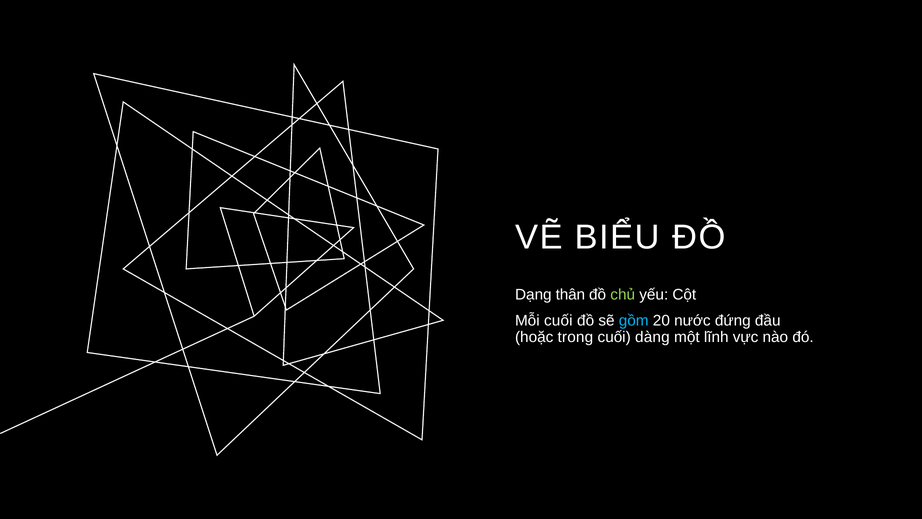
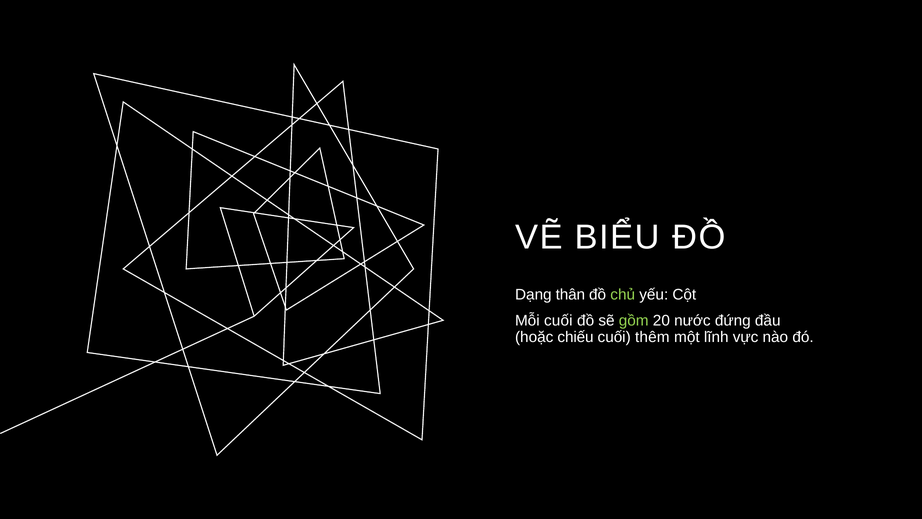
gồm colour: light blue -> light green
trong: trong -> chiếu
dàng: dàng -> thêm
